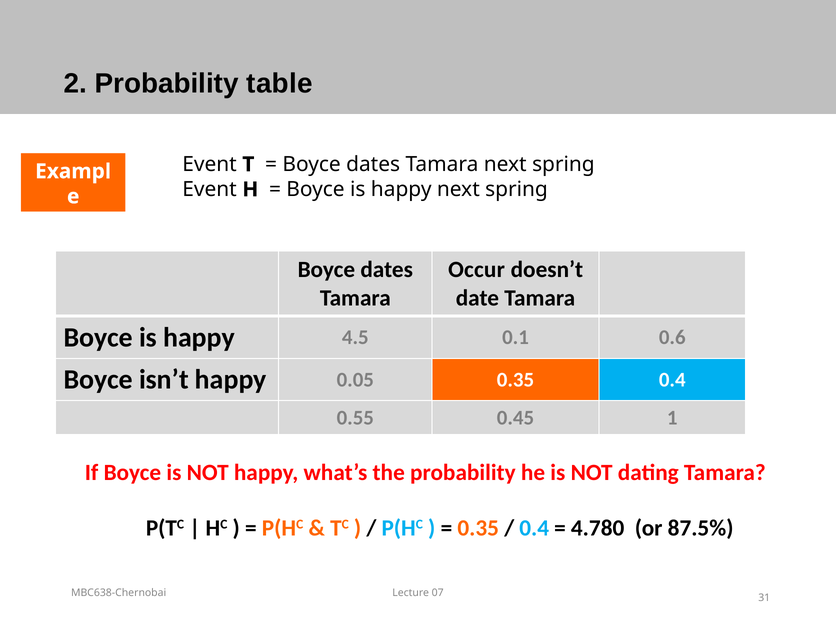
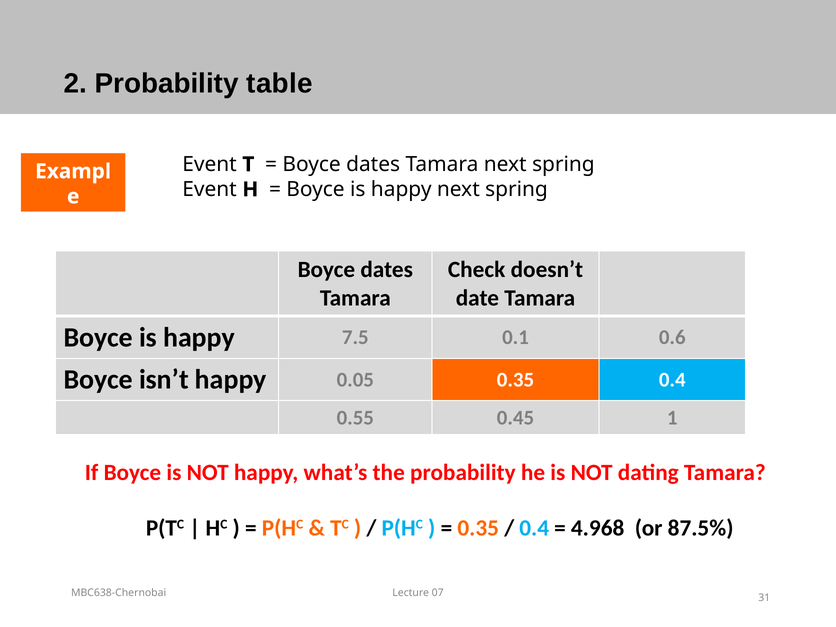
Occur: Occur -> Check
4.5: 4.5 -> 7.5
4.780: 4.780 -> 4.968
